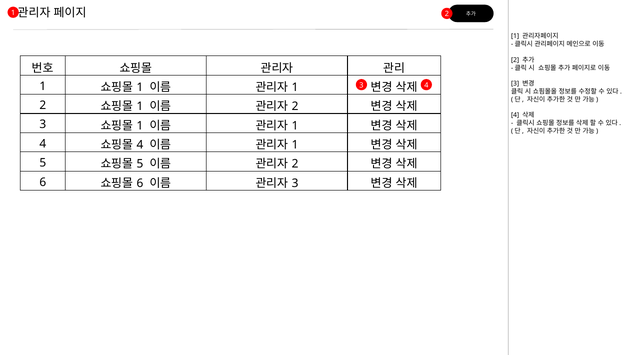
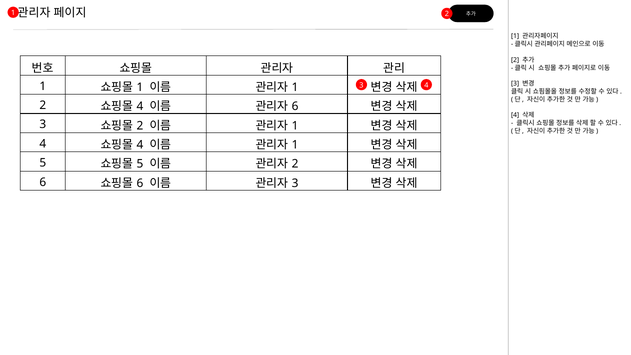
1 at (140, 106): 1 -> 4
2 at (295, 106): 2 -> 6
1 at (140, 126): 1 -> 2
